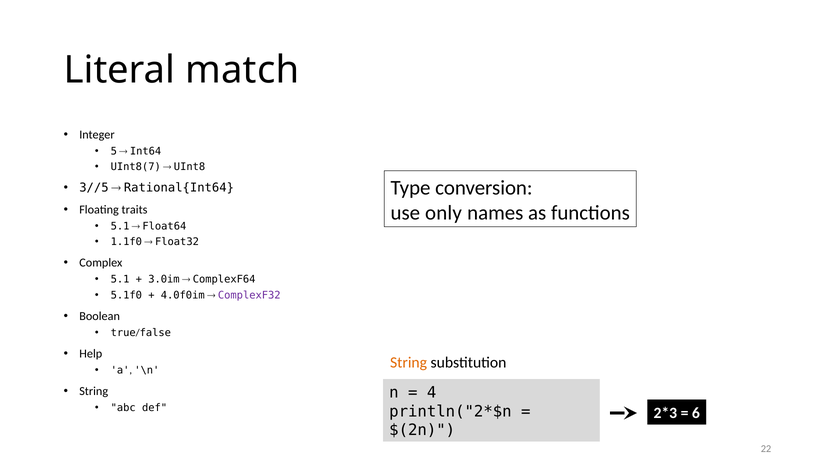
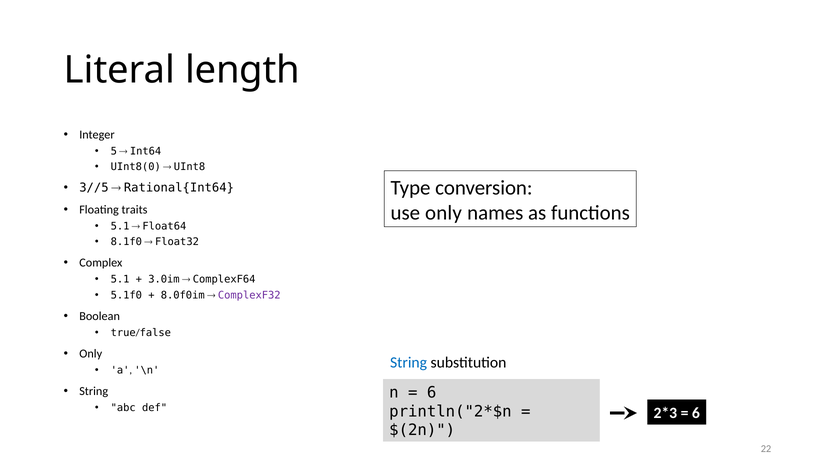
match: match -> length
UInt8(7: UInt8(7 -> UInt8(0
1.1f0: 1.1f0 -> 8.1f0
4.0f0im: 4.0f0im -> 8.0f0im
Help at (91, 353): Help -> Only
String at (409, 362) colour: orange -> blue
4 at (432, 392): 4 -> 6
